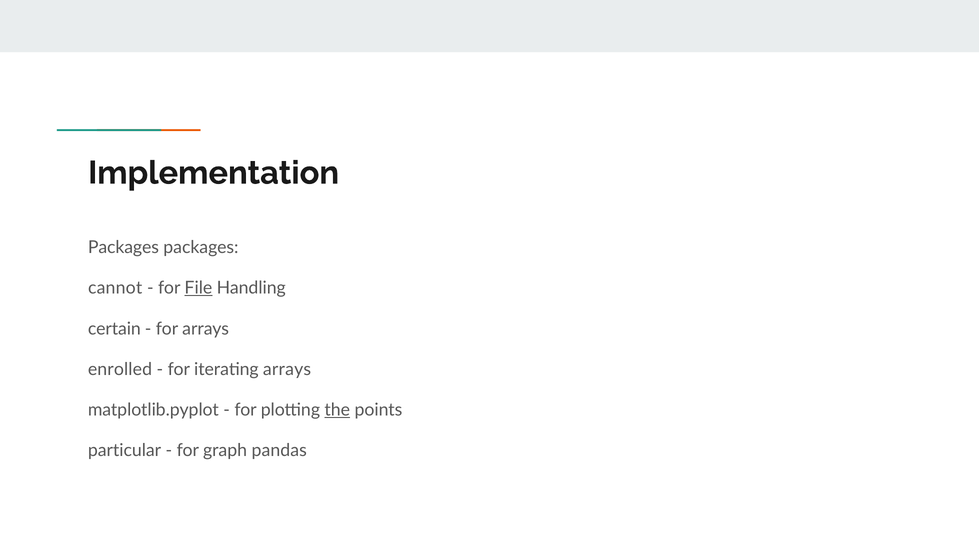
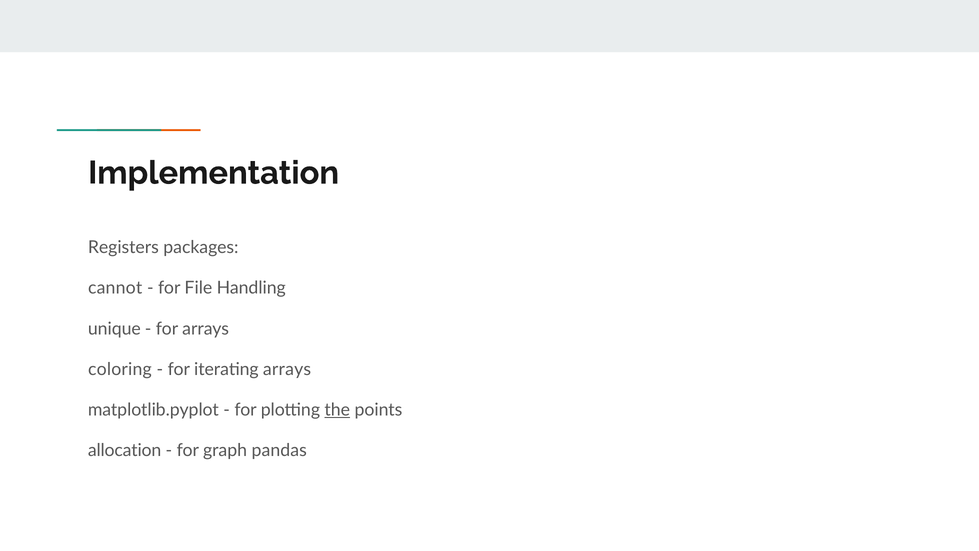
Packages at (123, 247): Packages -> Registers
File underline: present -> none
certain: certain -> unique
enrolled: enrolled -> coloring
particular: particular -> allocation
